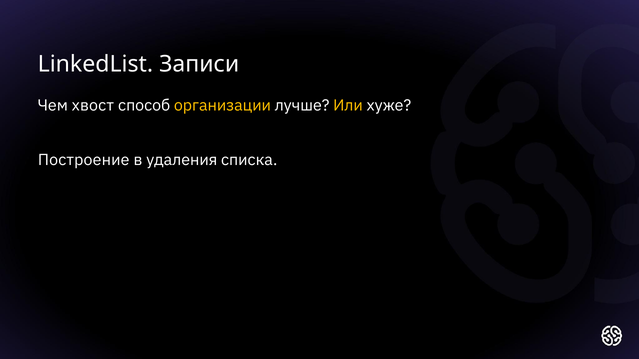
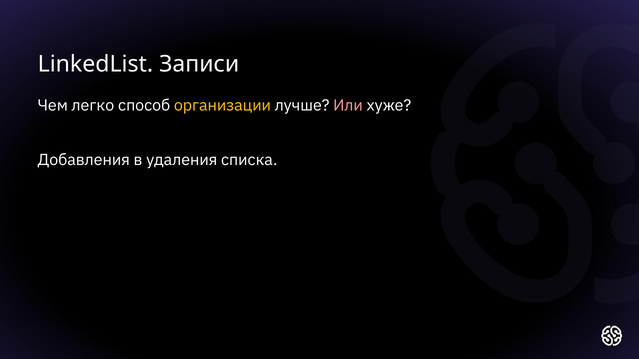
хвост: хвост -> легко
Или colour: yellow -> pink
Построение: Построение -> Добавления
